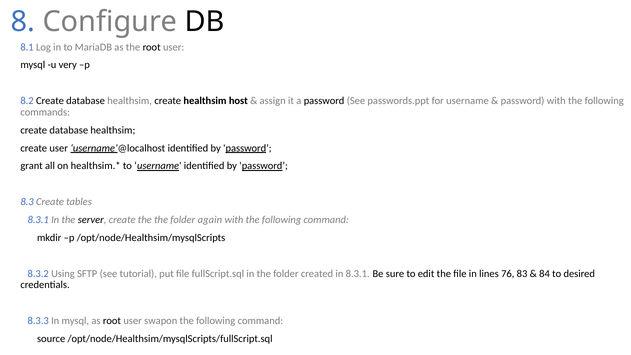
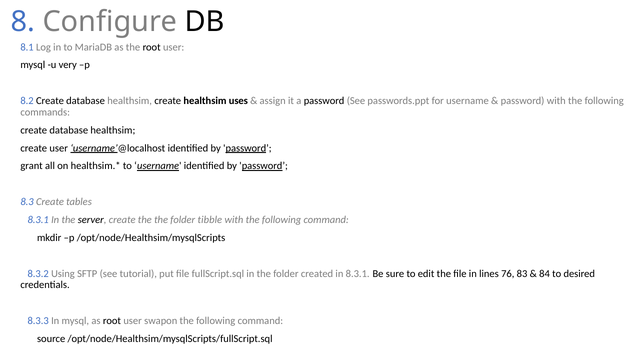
host: host -> uses
again: again -> tibble
